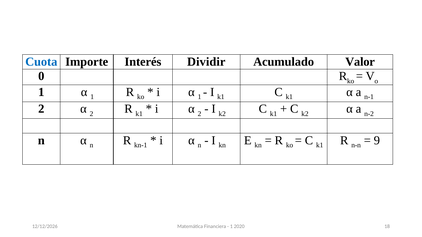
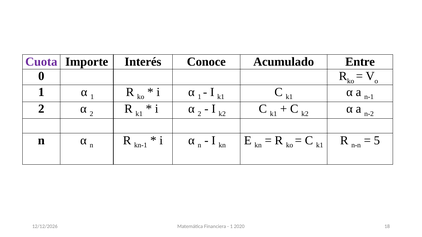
Cuota colour: blue -> purple
Dividir: Dividir -> Conoce
Valor: Valor -> Entre
9: 9 -> 5
